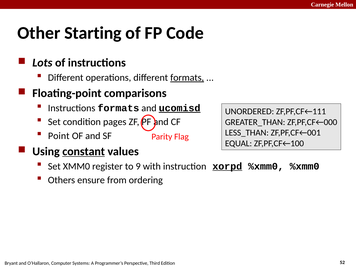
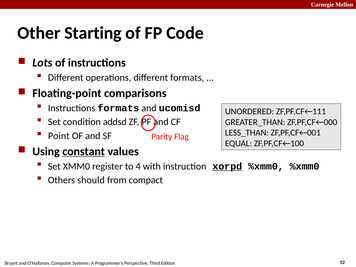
formats at (187, 78) underline: present -> none
ucomisd underline: present -> none
pages: pages -> addsd
9: 9 -> 4
ensure: ensure -> should
ordering: ordering -> compact
